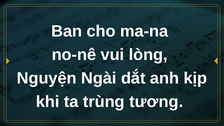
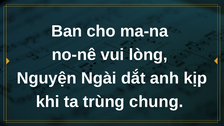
tương: tương -> chung
